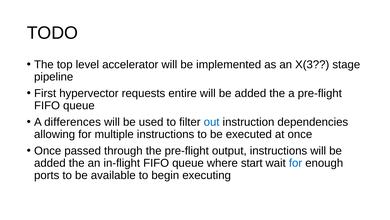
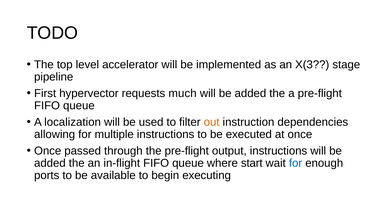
entire: entire -> much
differences: differences -> localization
out colour: blue -> orange
